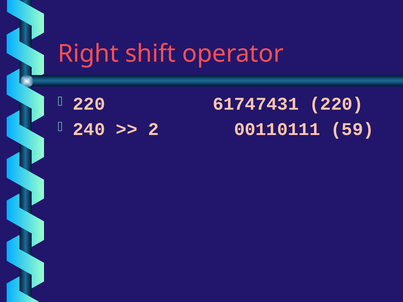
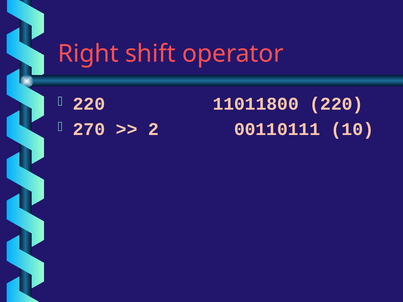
61747431: 61747431 -> 11011800
240: 240 -> 270
59: 59 -> 10
